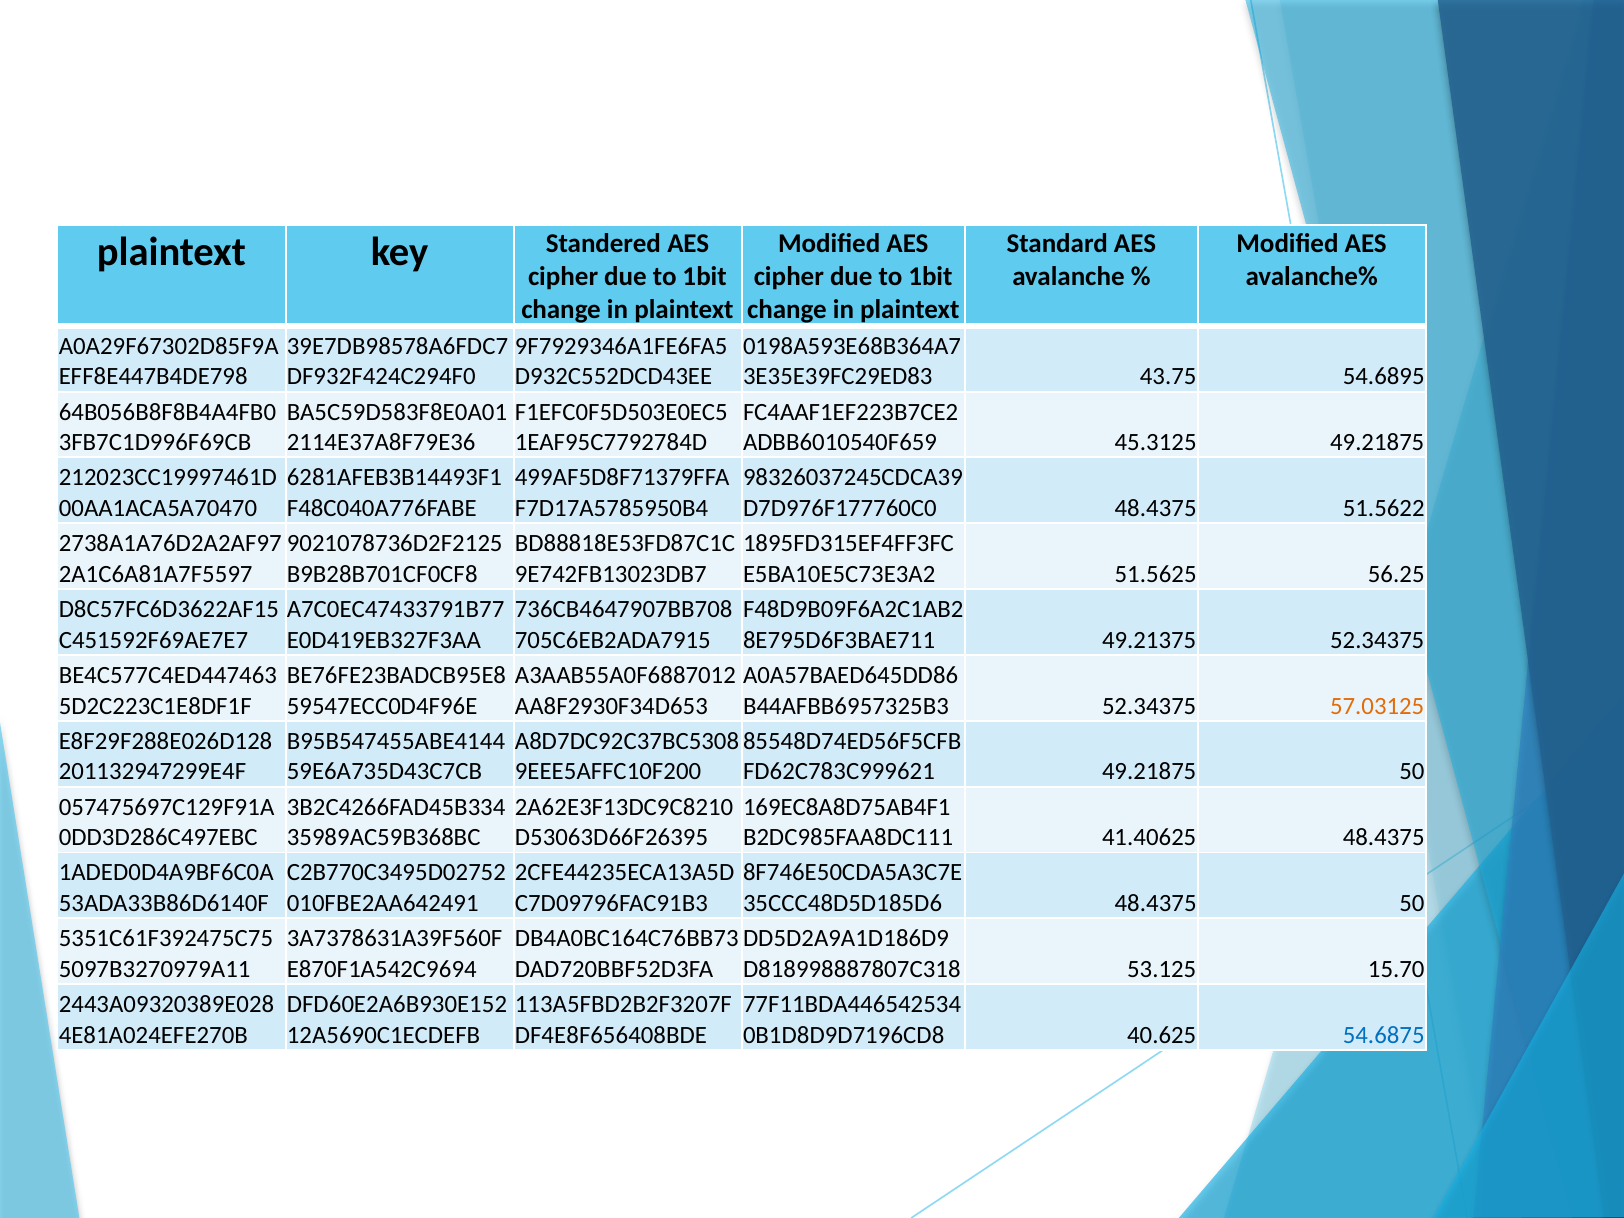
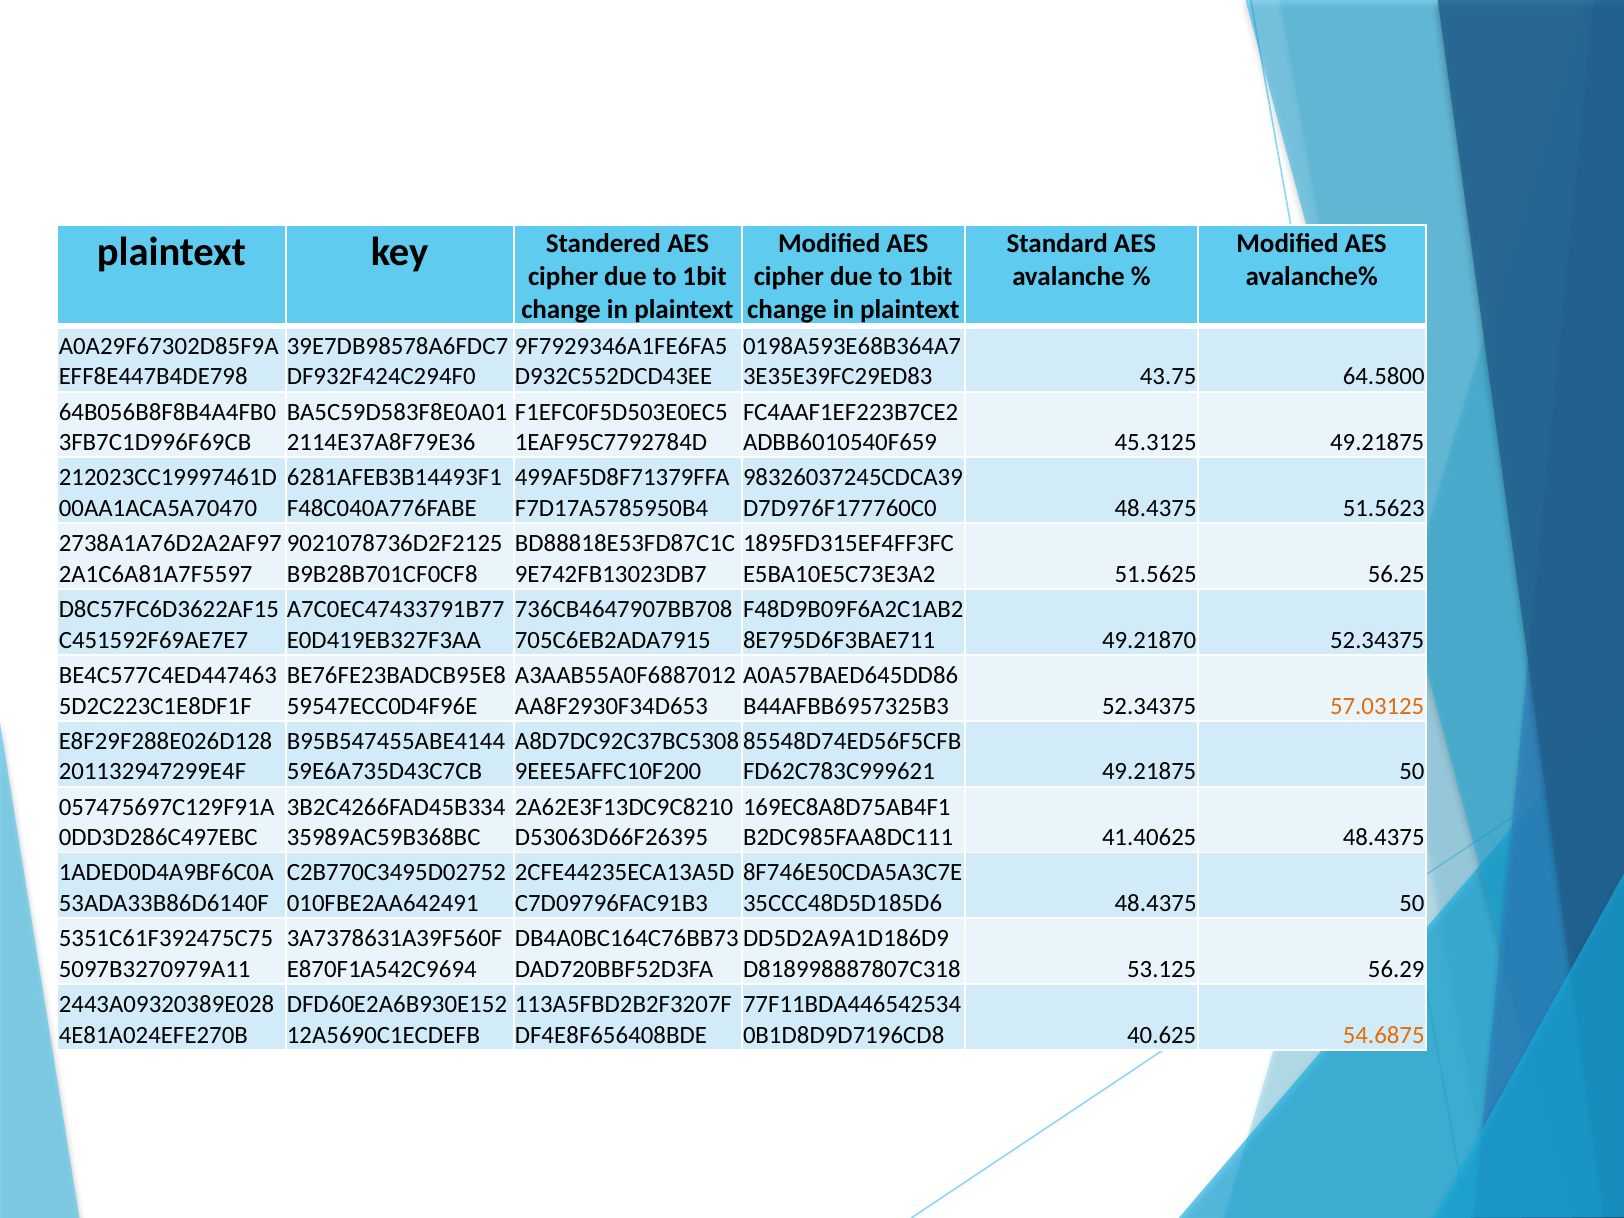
54.6895: 54.6895 -> 64.5800
51.5622: 51.5622 -> 51.5623
49.21375: 49.21375 -> 49.21870
15.70: 15.70 -> 56.29
54.6875 colour: blue -> orange
